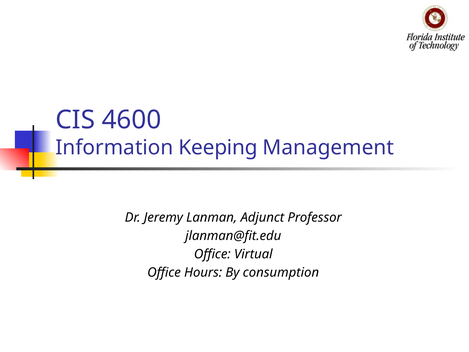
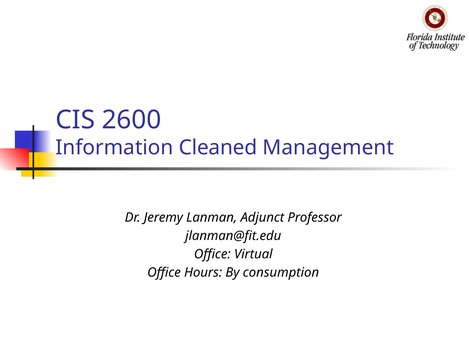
4600: 4600 -> 2600
Keeping: Keeping -> Cleaned
